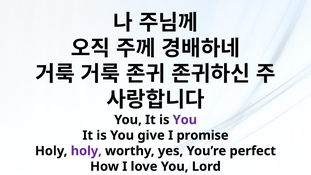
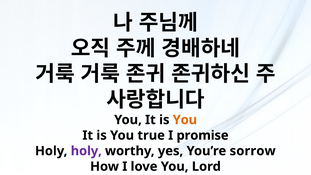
You at (185, 120) colour: purple -> orange
give: give -> true
perfect: perfect -> sorrow
